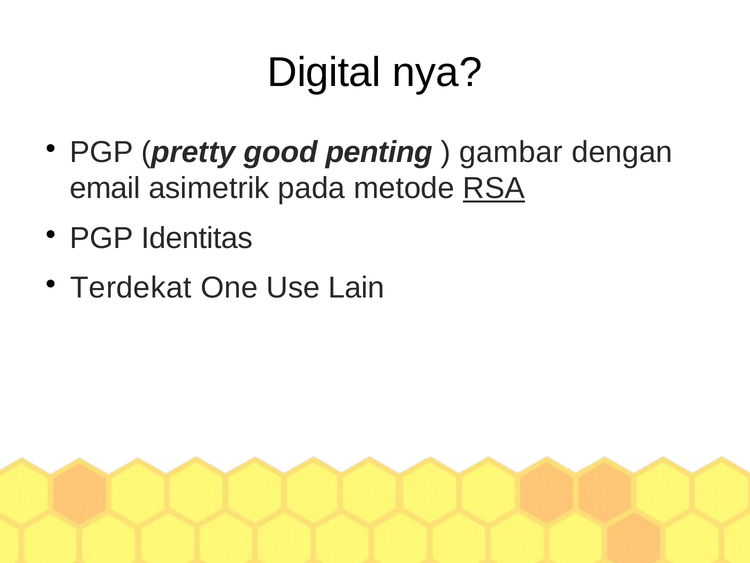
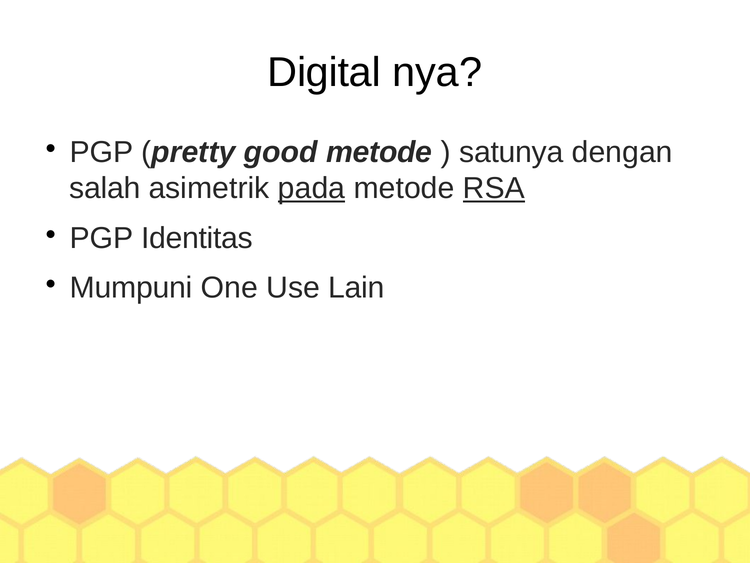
good penting: penting -> metode
gambar: gambar -> satunya
email: email -> salah
pada underline: none -> present
Terdekat: Terdekat -> Mumpuni
